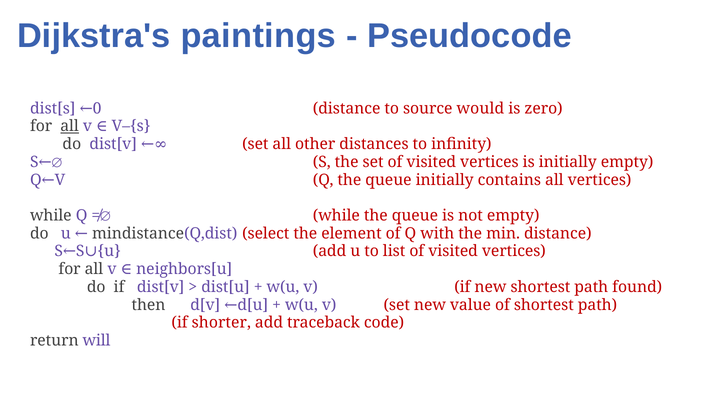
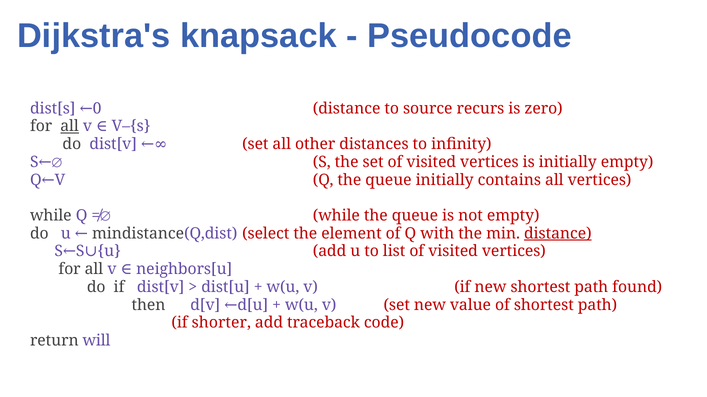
paintings: paintings -> knapsack
would: would -> recurs
distance at (558, 234) underline: none -> present
